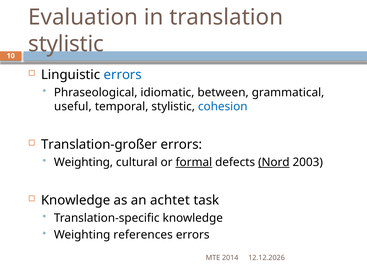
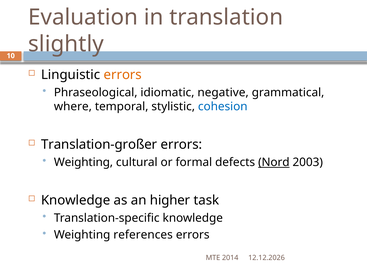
stylistic at (66, 44): stylistic -> slightly
errors at (123, 75) colour: blue -> orange
between: between -> negative
useful: useful -> where
formal underline: present -> none
achtet: achtet -> higher
